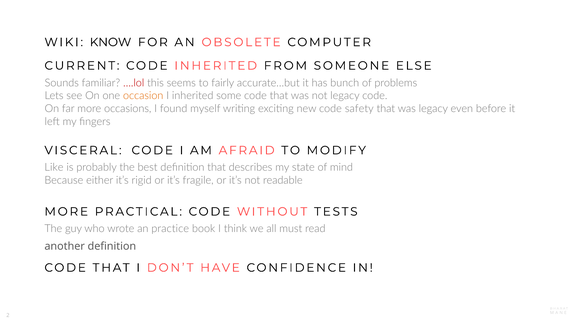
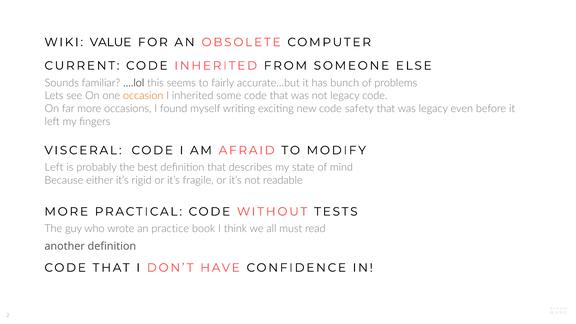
KNOW: KNOW -> VALUE
….lol colour: red -> black
Like at (54, 167): Like -> Left
